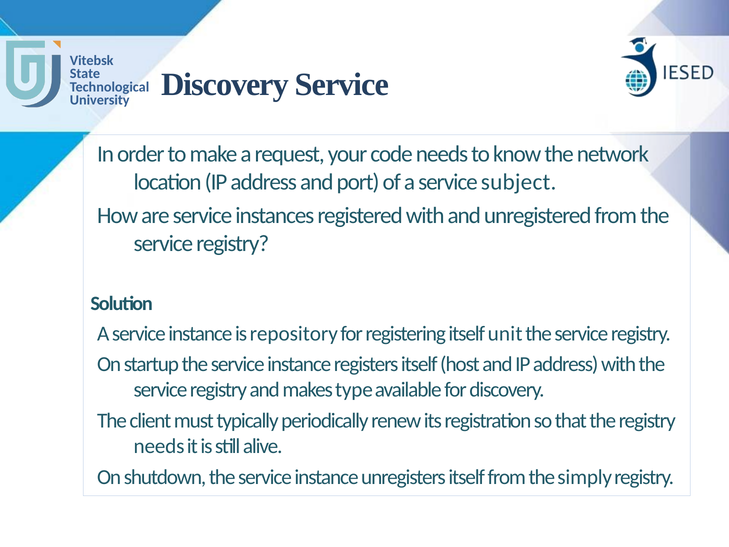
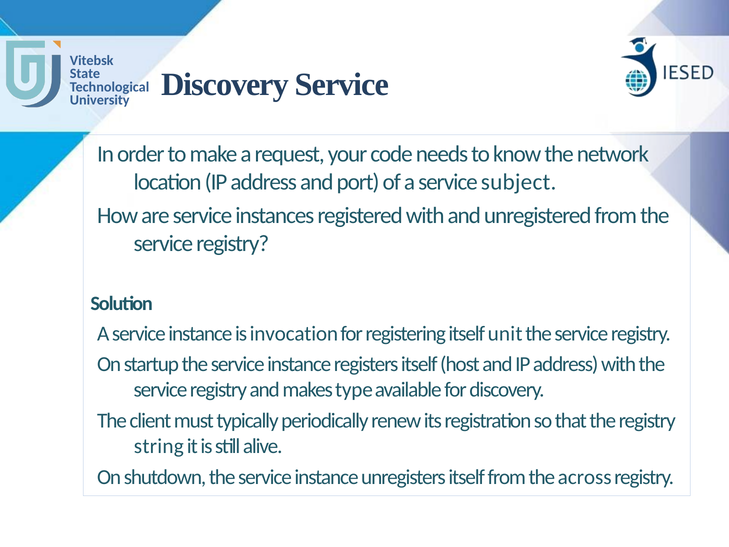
repository: repository -> invocation
needs at (159, 446): needs -> string
simply: simply -> across
